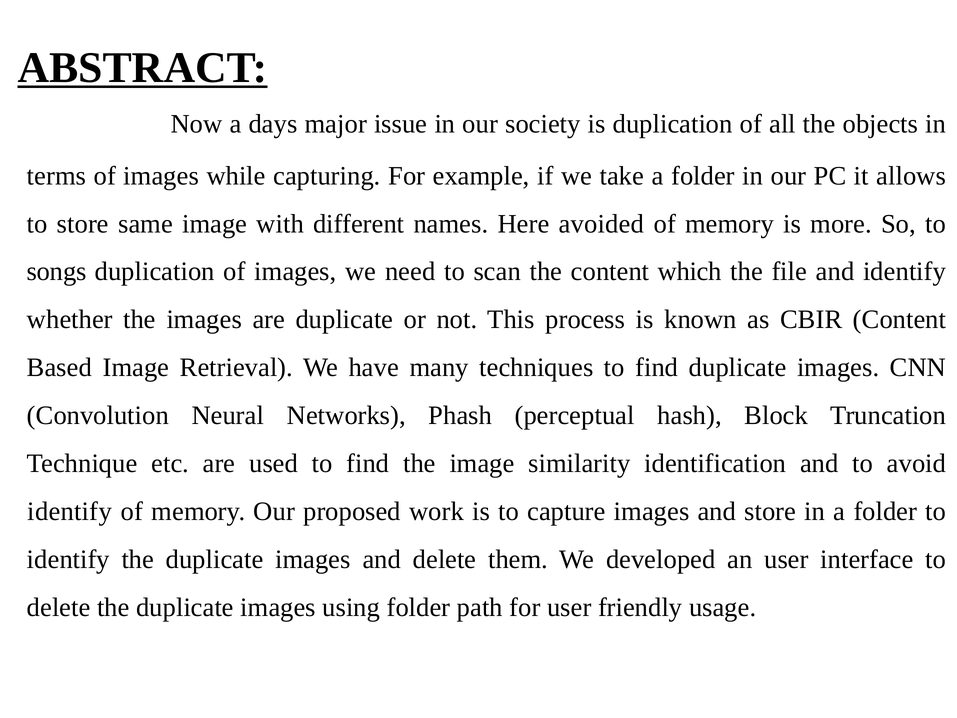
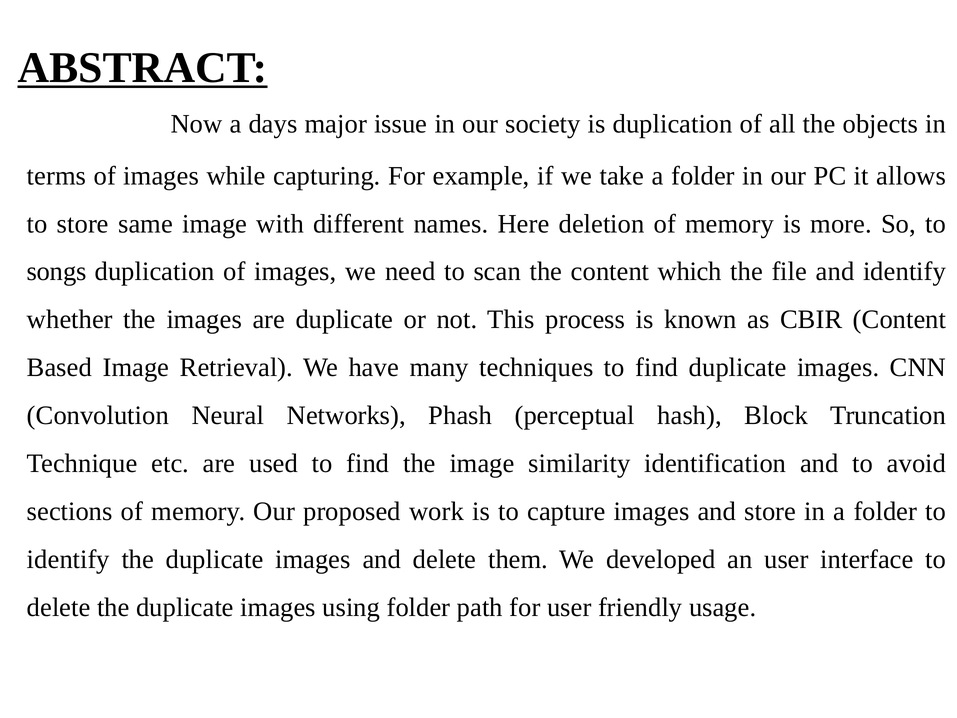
avoided: avoided -> deletion
identify at (70, 511): identify -> sections
